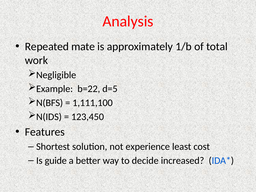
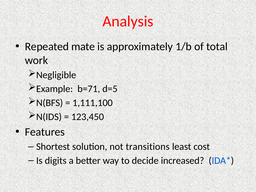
b=22: b=22 -> b=71
experience: experience -> transitions
guide: guide -> digits
